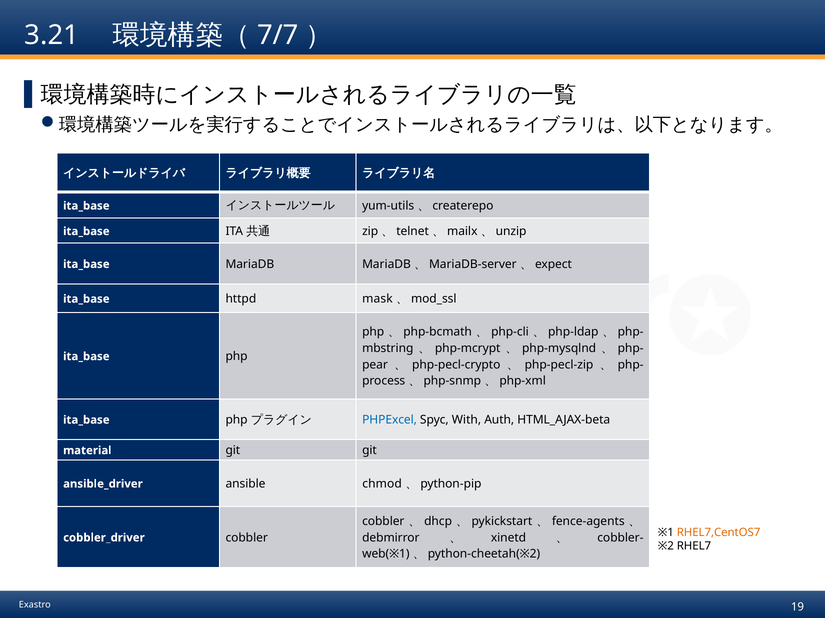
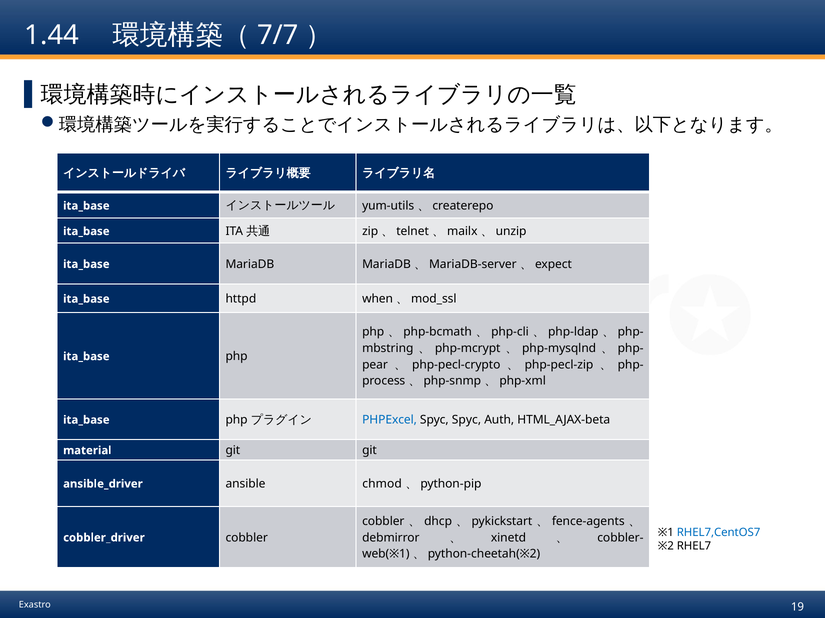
3.21: 3.21 -> 1.44
mask: mask -> when
Spyc With: With -> Spyc
RHEL7,CentOS7 colour: orange -> blue
